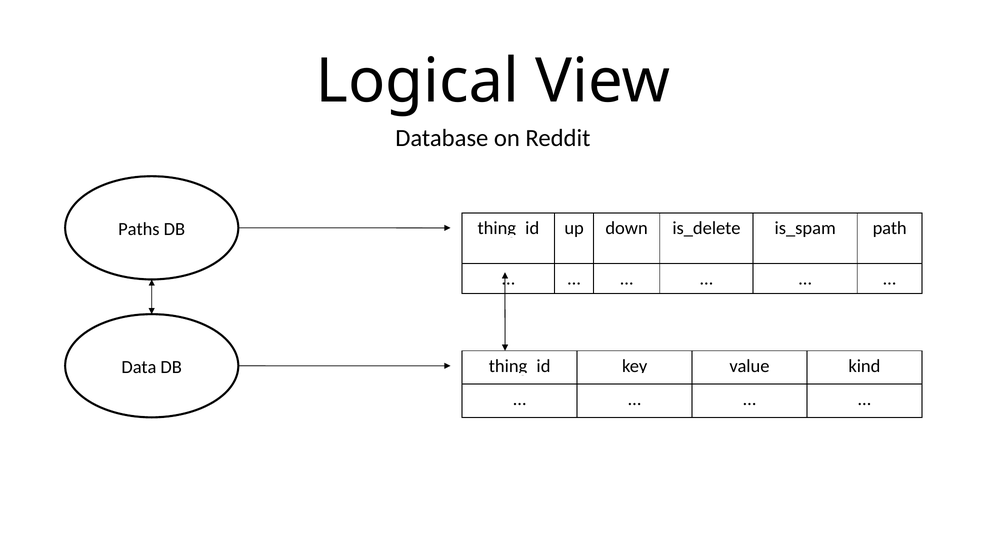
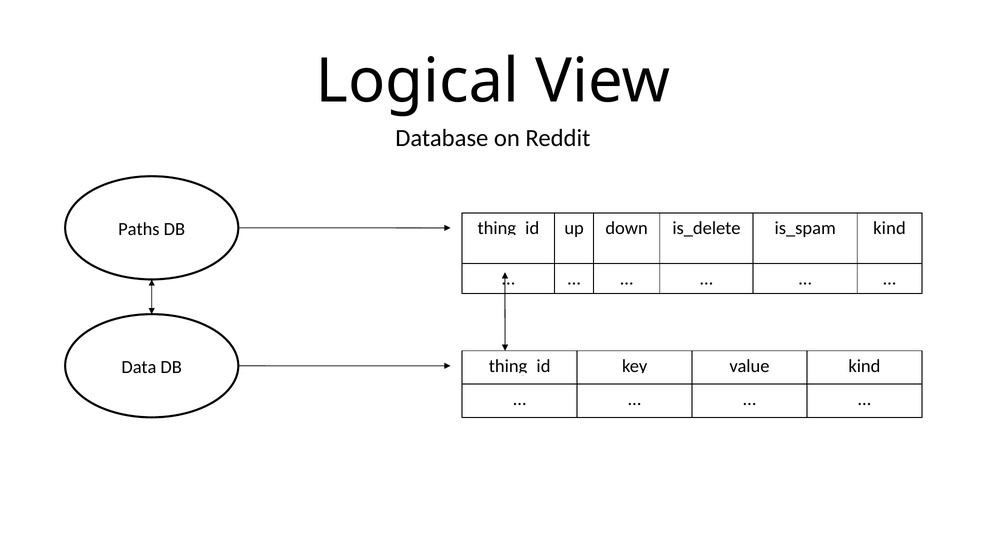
path at (890, 228): path -> kind
